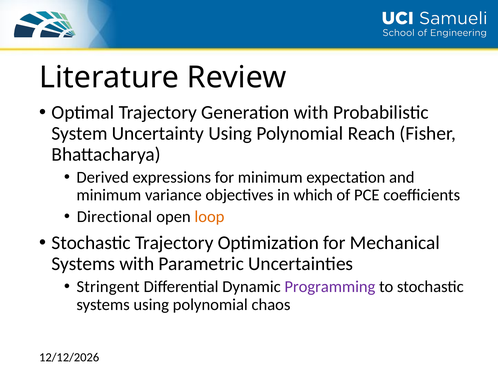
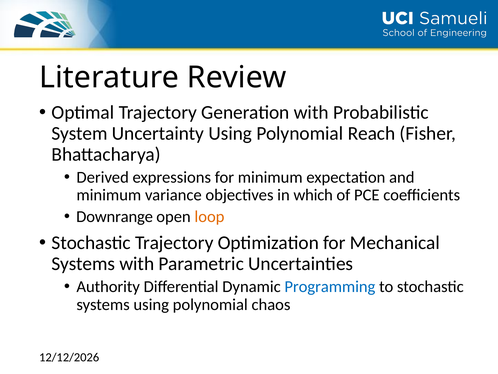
Directional: Directional -> Downrange
Stringent: Stringent -> Authority
Programming colour: purple -> blue
